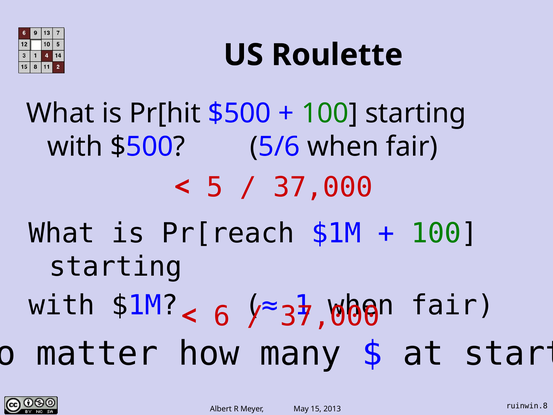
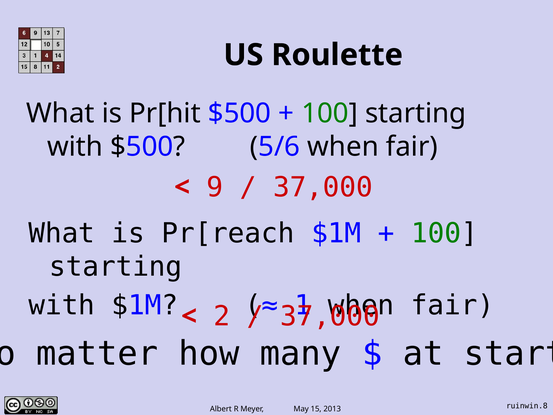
5: 5 -> 9
6: 6 -> 2
